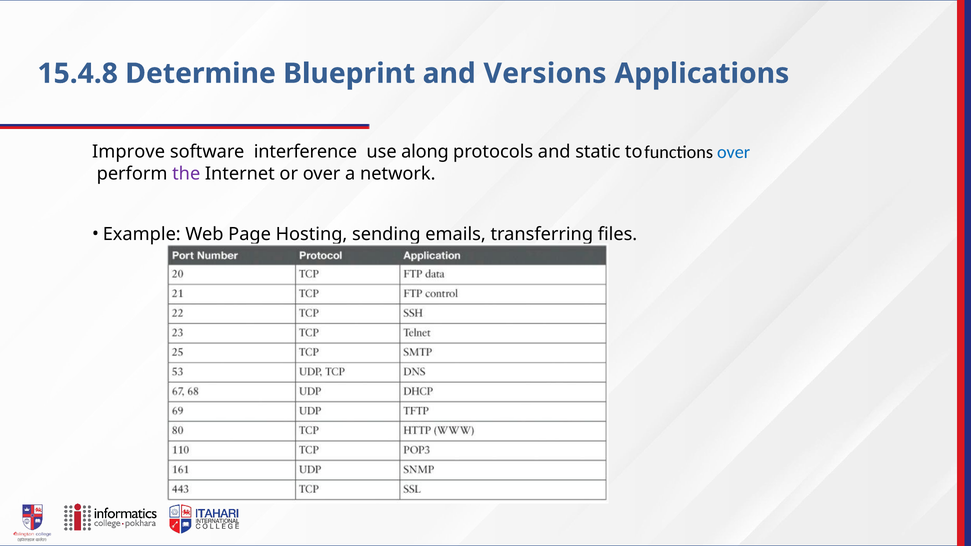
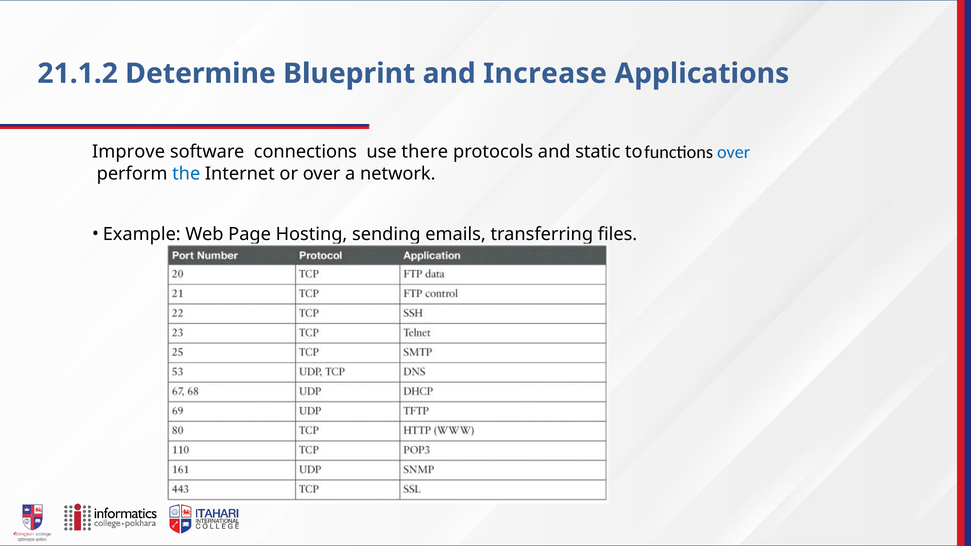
15.4.8: 15.4.8 -> 21.1.2
Versions: Versions -> Increase
interference: interference -> connections
along: along -> there
the colour: purple -> blue
